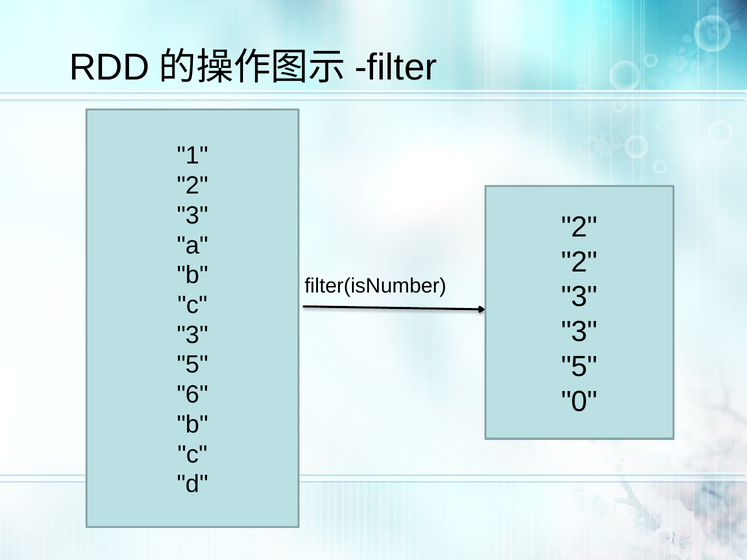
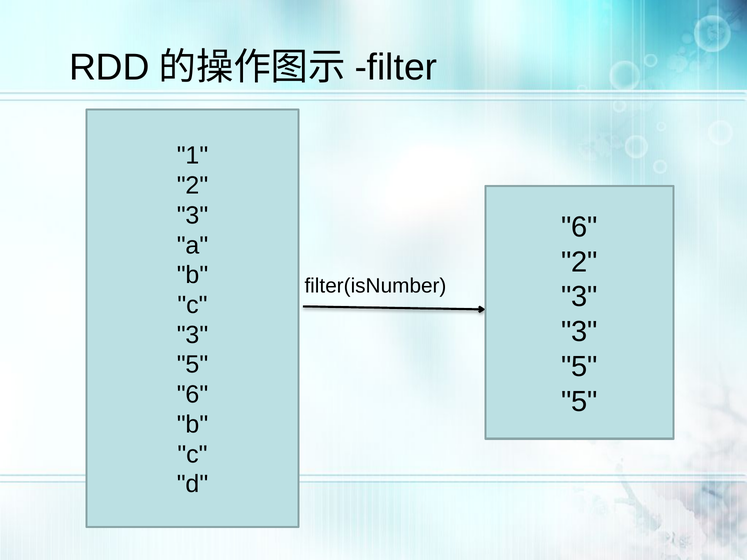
2 at (579, 227): 2 -> 6
0 at (579, 402): 0 -> 5
